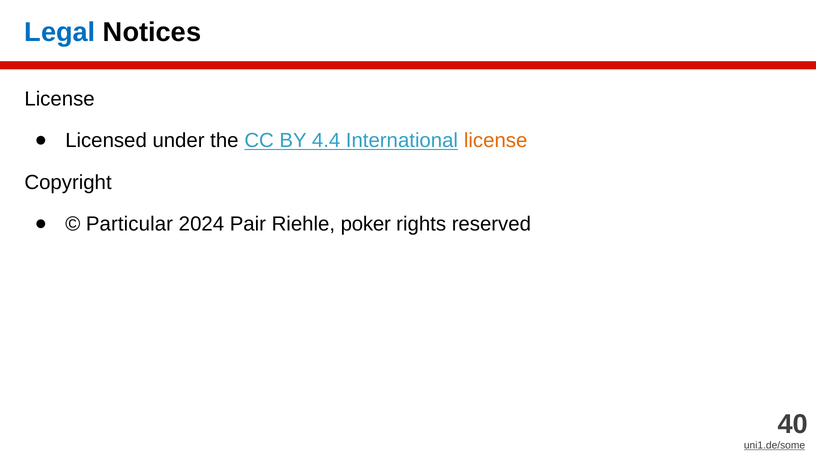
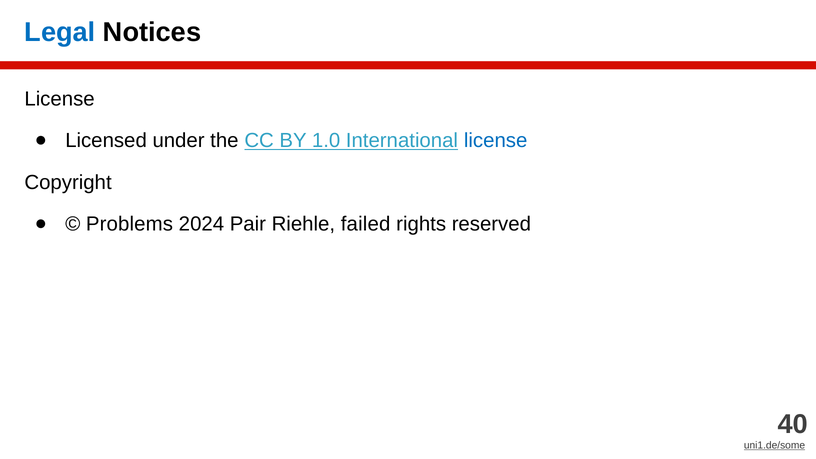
4.4: 4.4 -> 1.0
license at (496, 141) colour: orange -> blue
Particular: Particular -> Problems
poker: poker -> failed
